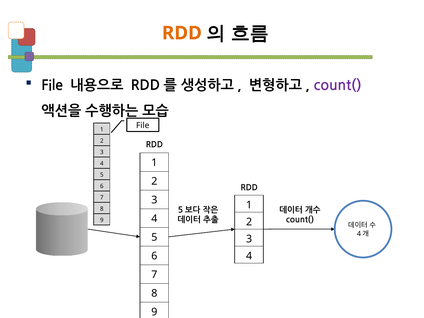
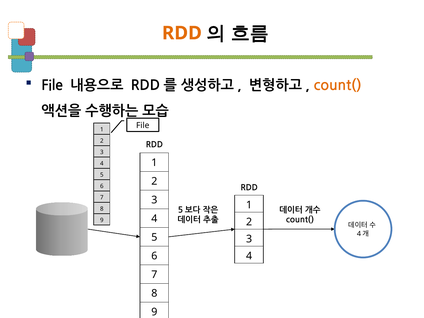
count( at (338, 86) colour: purple -> orange
